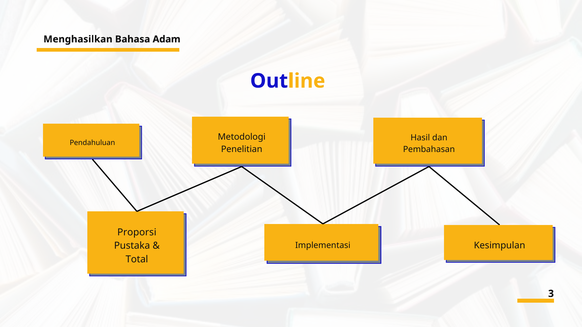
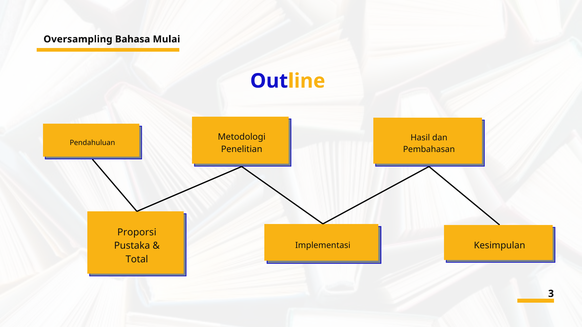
Menghasilkan: Menghasilkan -> Oversampling
Adam: Adam -> Mulai
